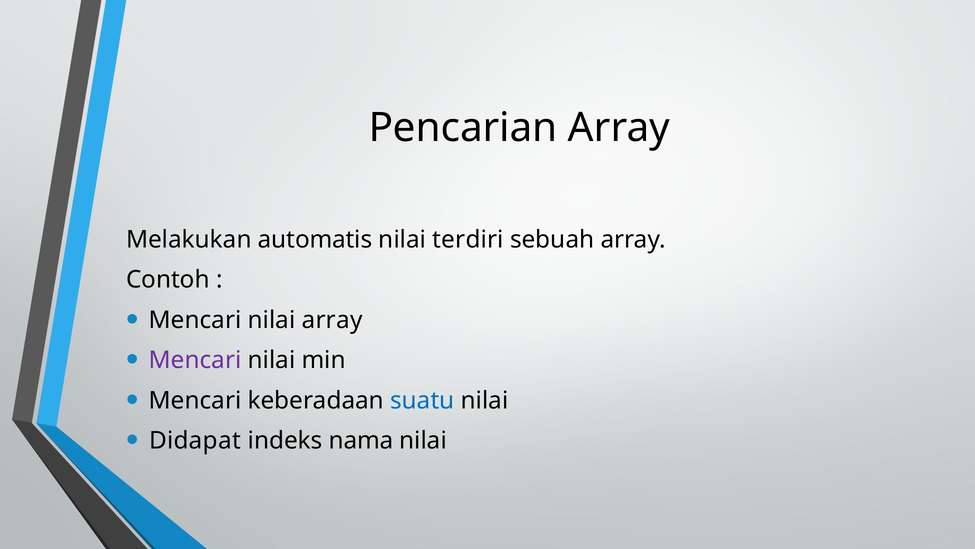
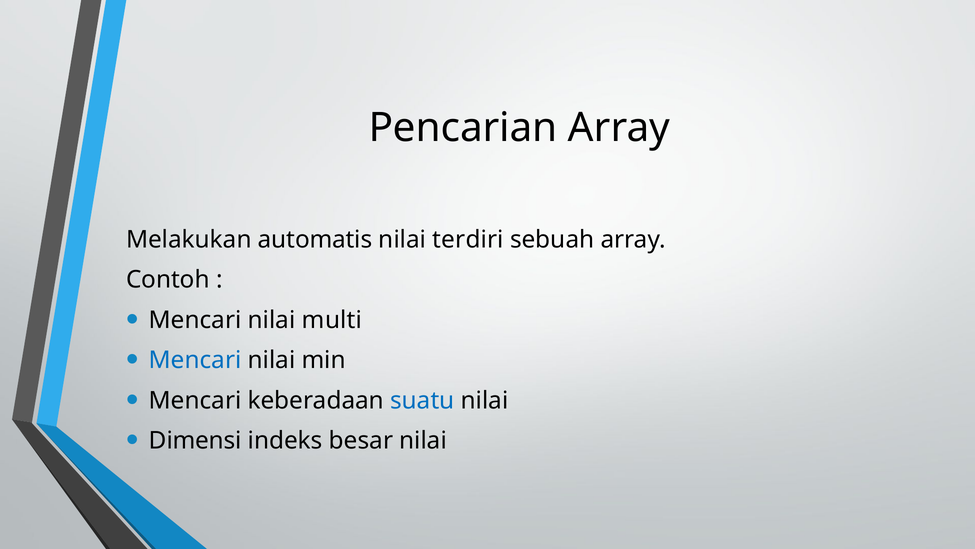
nilai array: array -> multi
Mencari at (195, 360) colour: purple -> blue
Didapat: Didapat -> Dimensi
nama: nama -> besar
